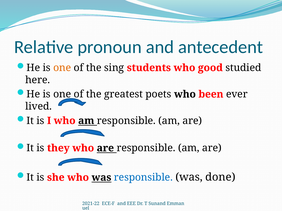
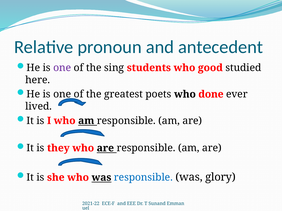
one at (62, 68) colour: orange -> purple
been: been -> done
done: done -> glory
